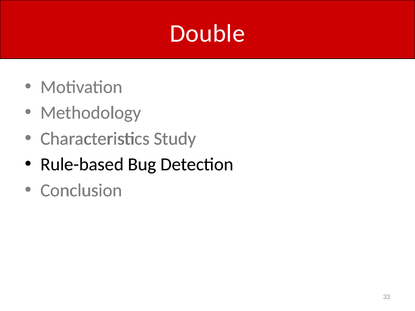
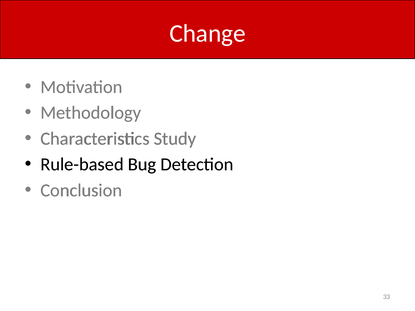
Double: Double -> Change
